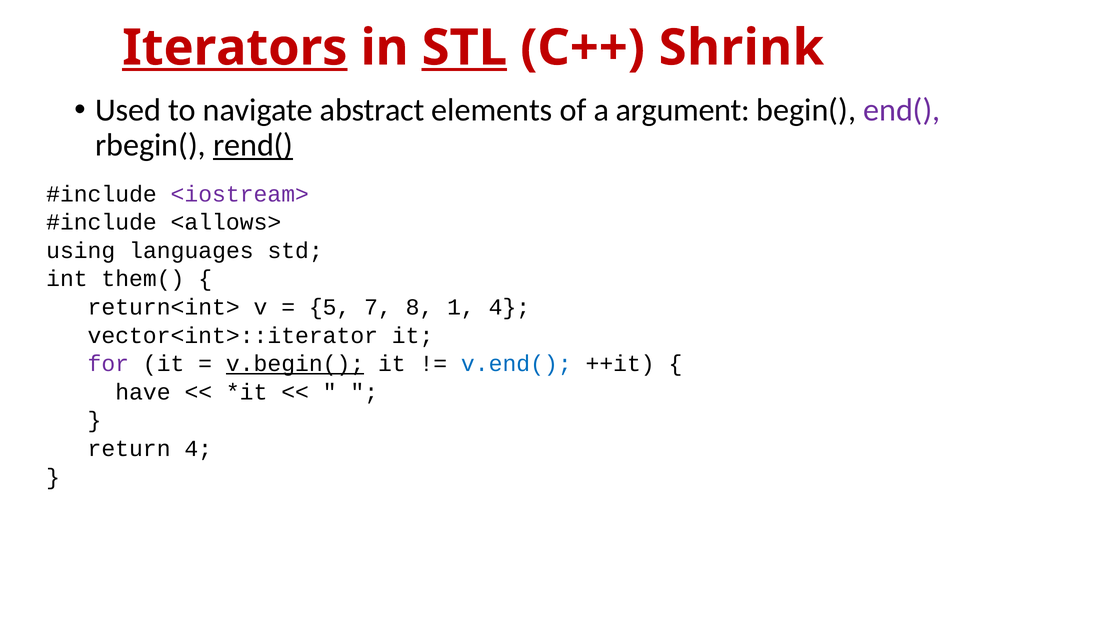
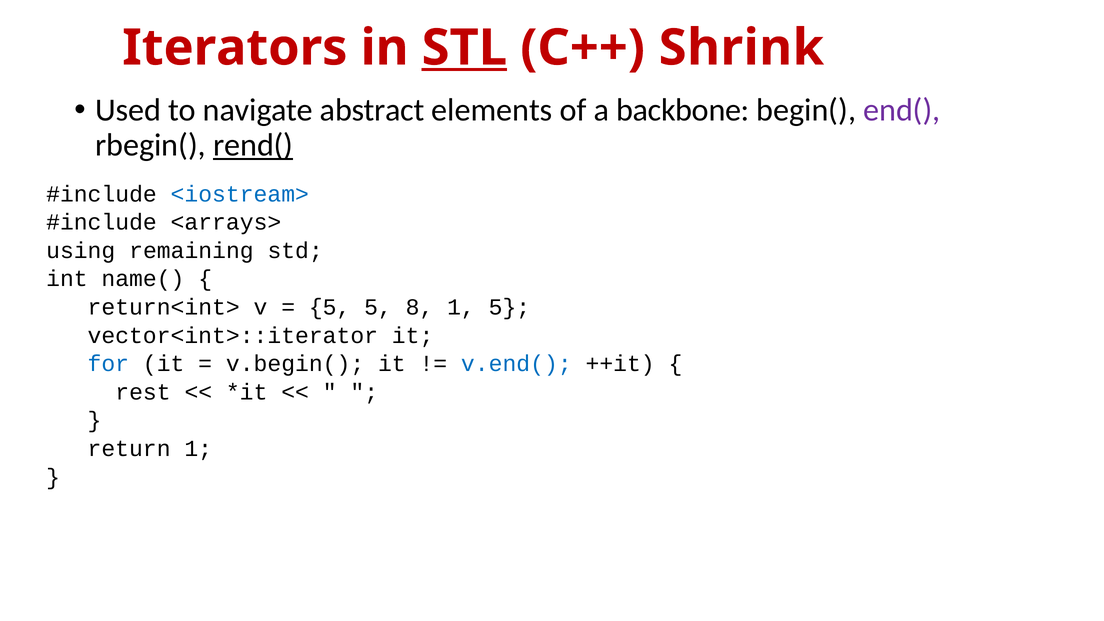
Iterators underline: present -> none
argument: argument -> backbone
<iostream> colour: purple -> blue
<allows>: <allows> -> <arrays>
languages: languages -> remaining
them(: them( -> name(
5 7: 7 -> 5
1 4: 4 -> 5
for colour: purple -> blue
v.begin( underline: present -> none
have: have -> rest
return 4: 4 -> 1
